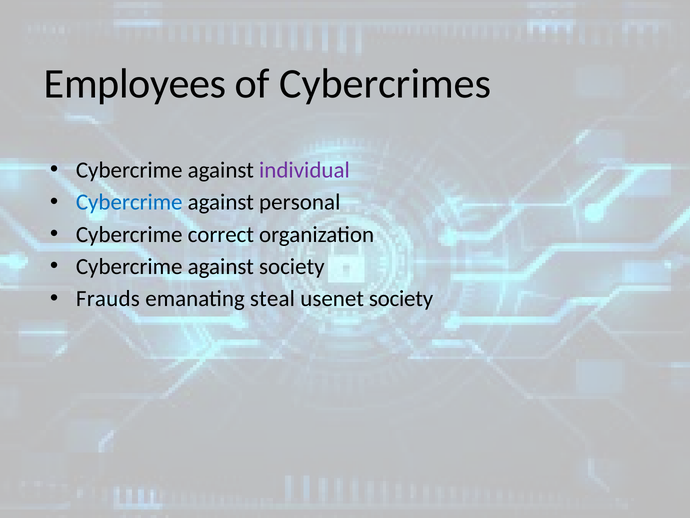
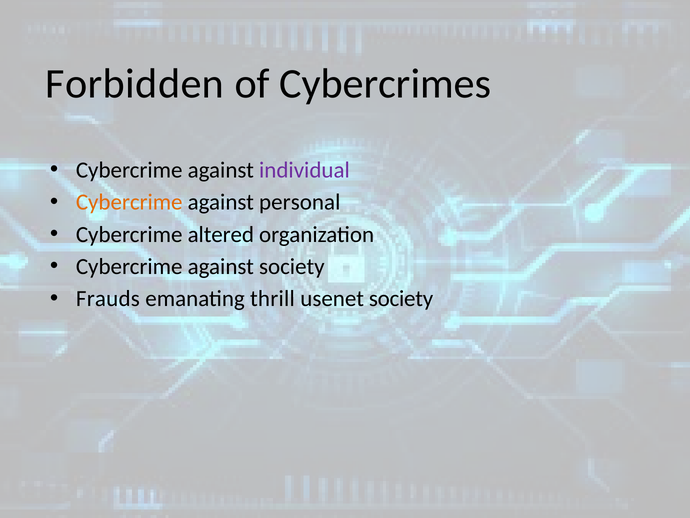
Employees: Employees -> Forbidden
Cybercrime at (129, 202) colour: blue -> orange
correct: correct -> altered
steal: steal -> thrill
